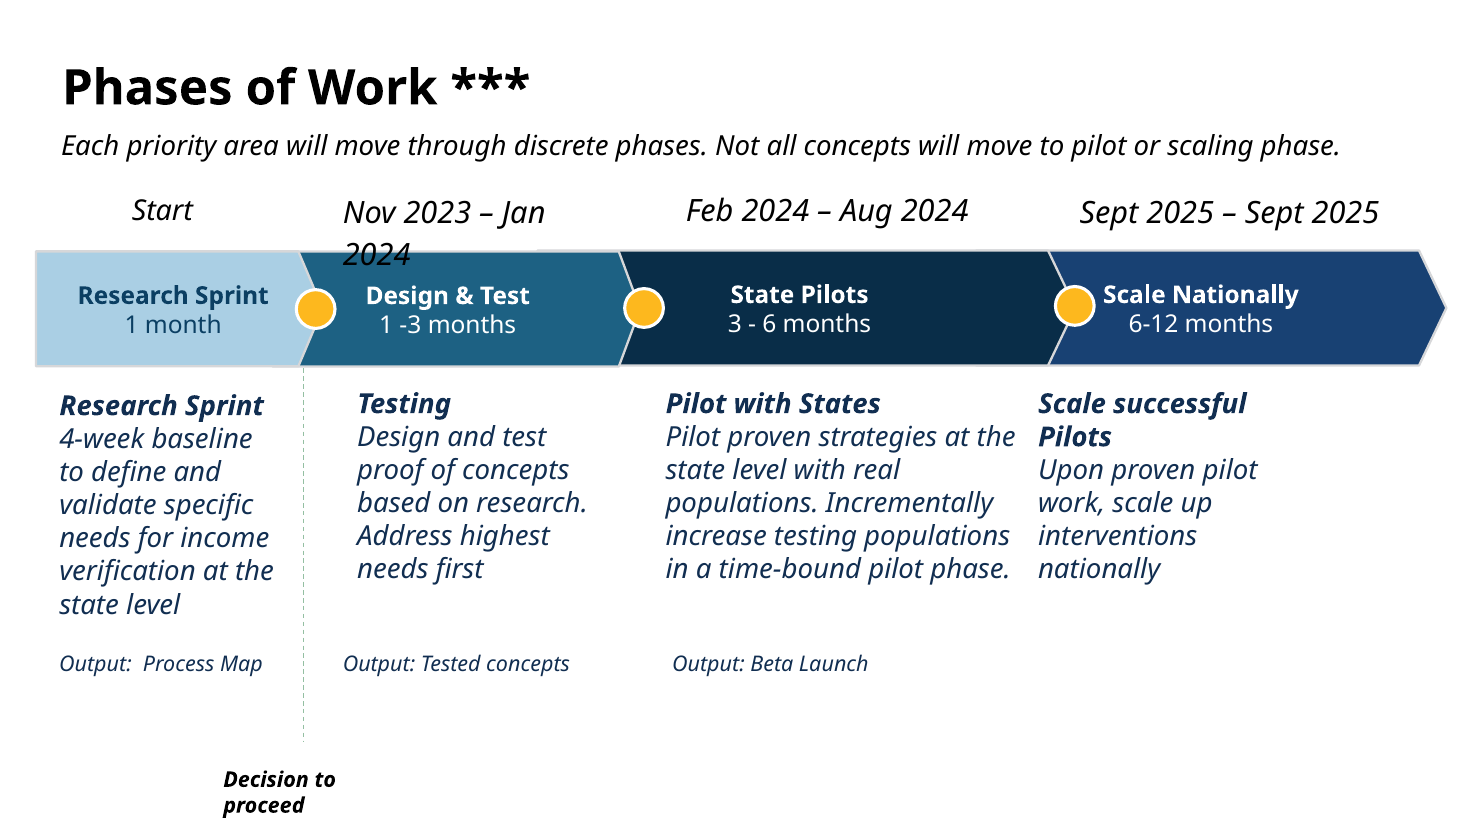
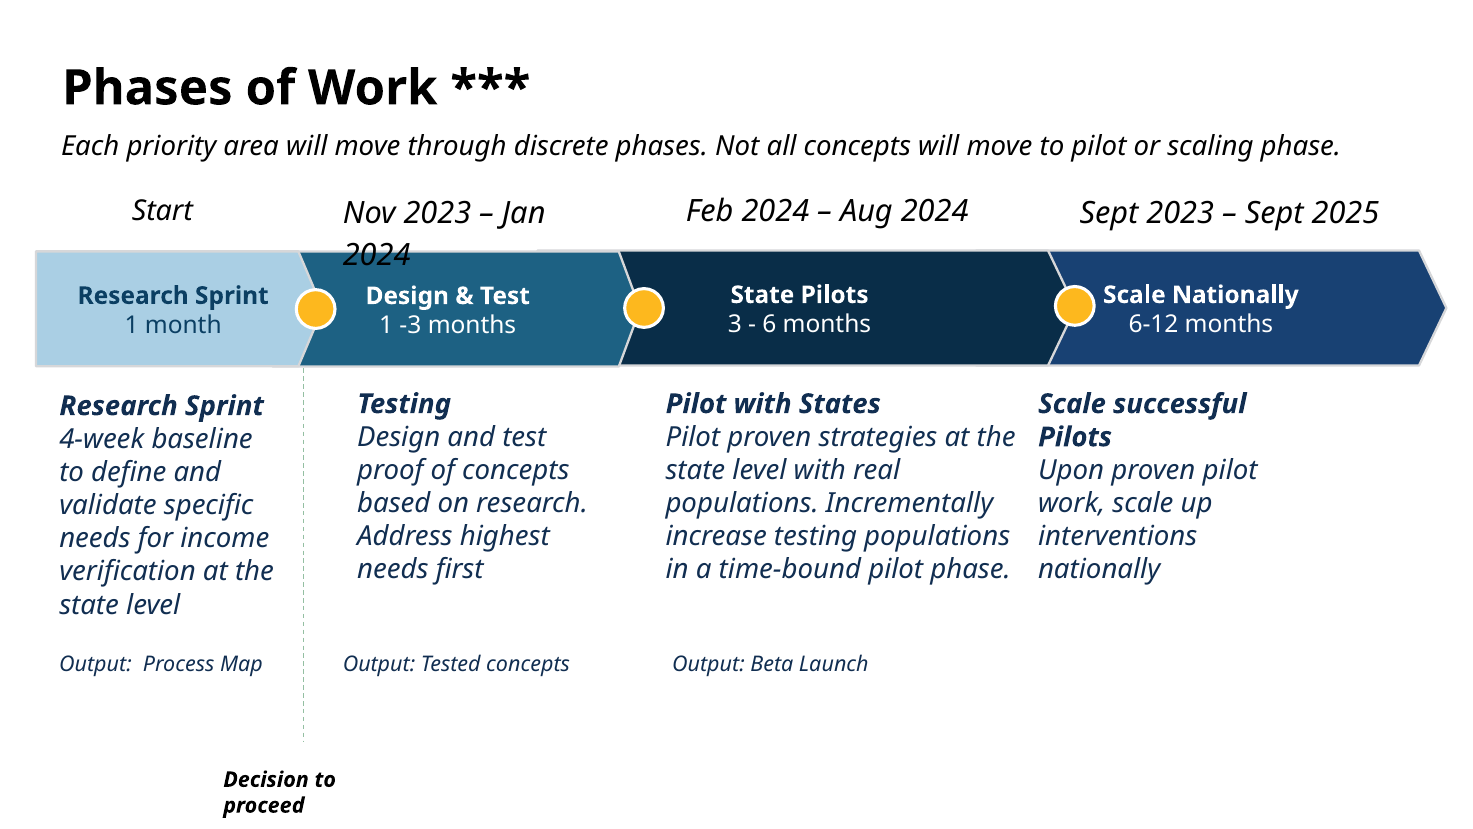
2024 Sept 2025: 2025 -> 2023
